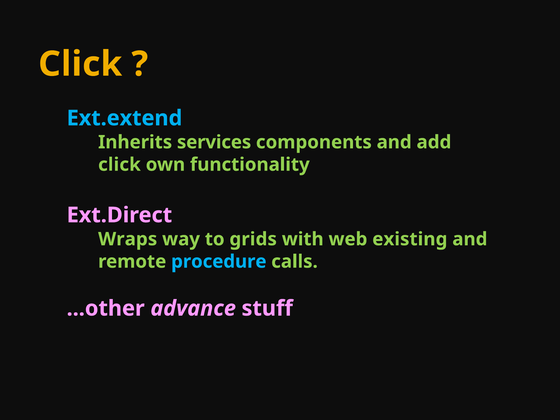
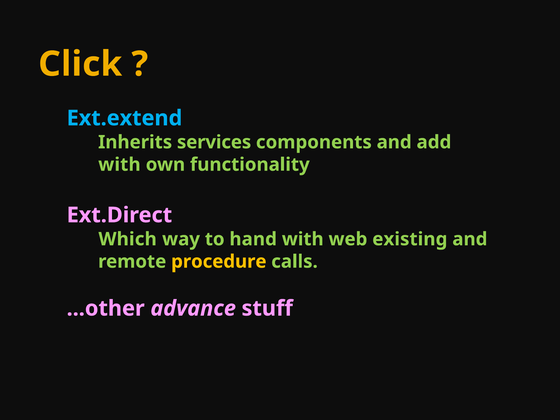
click at (119, 165): click -> with
Wraps: Wraps -> Which
grids: grids -> hand
procedure colour: light blue -> yellow
